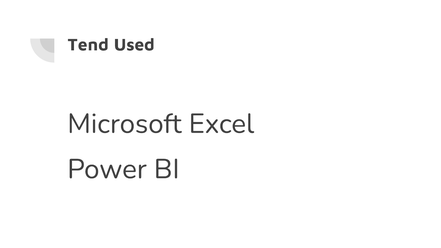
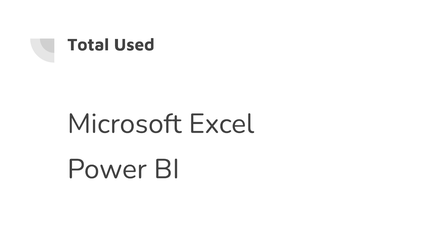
Tend: Tend -> Total
